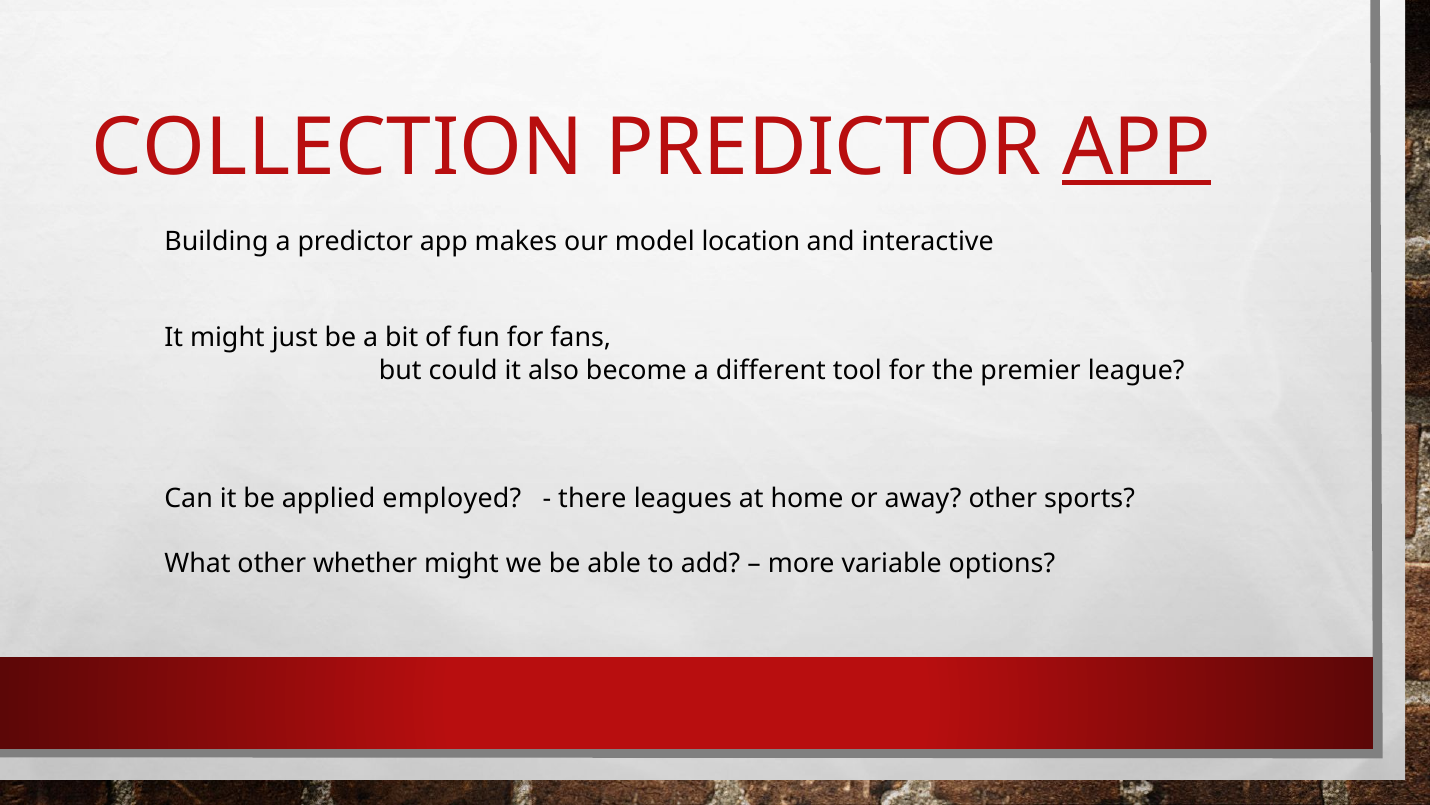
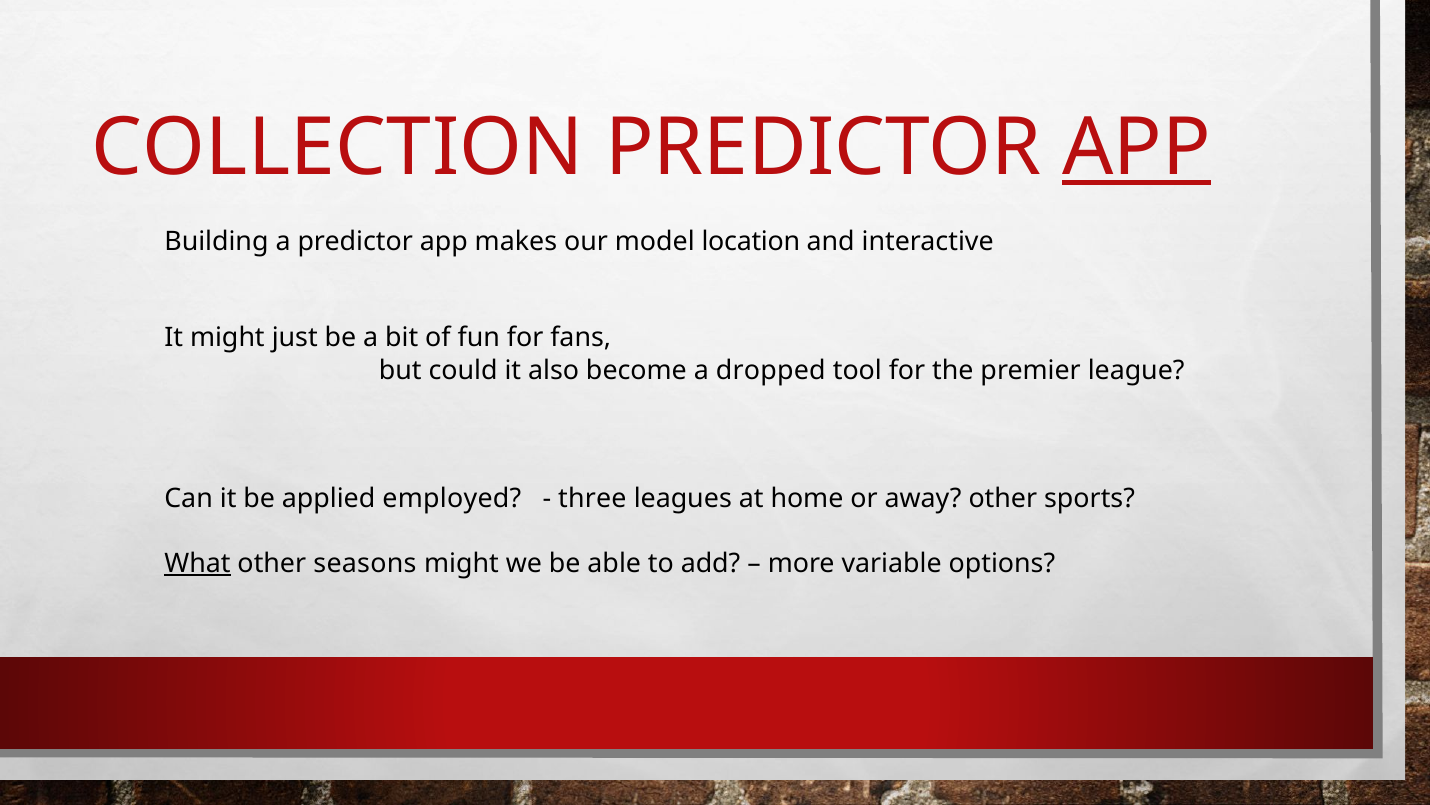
different: different -> dropped
there: there -> three
What underline: none -> present
whether: whether -> seasons
